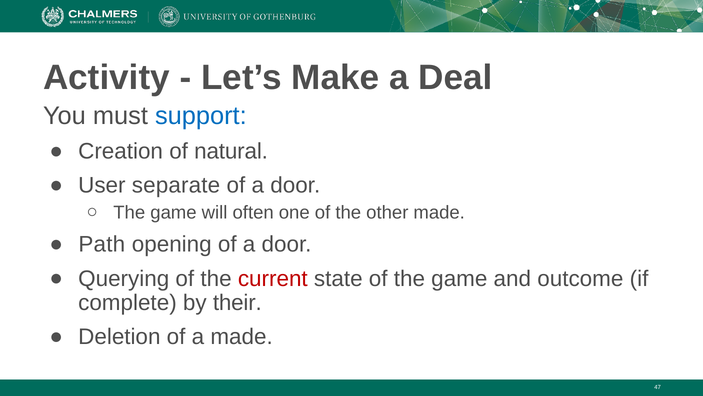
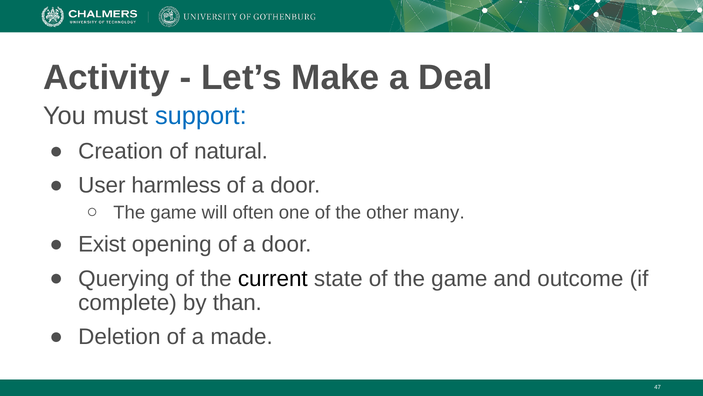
separate: separate -> harmless
other made: made -> many
Path: Path -> Exist
current colour: red -> black
their: their -> than
